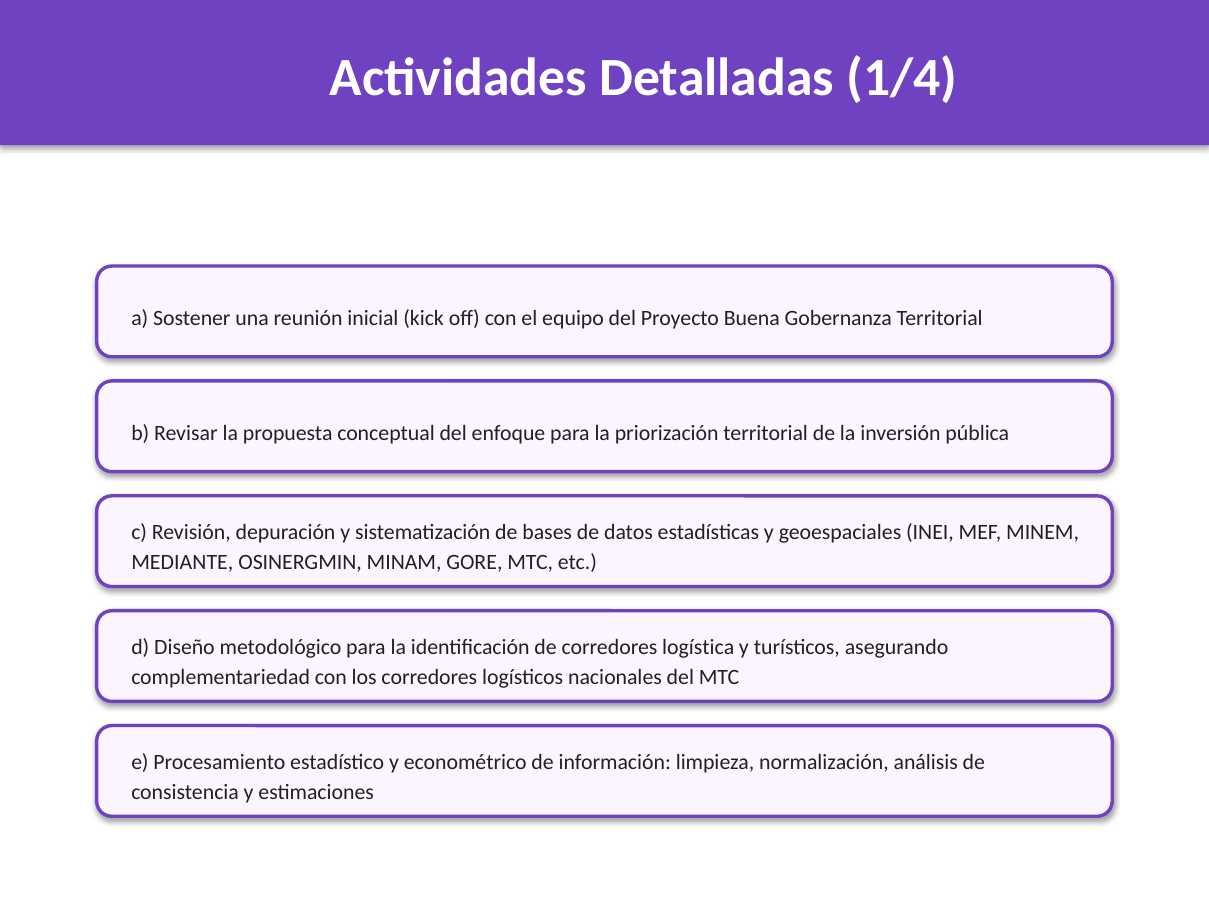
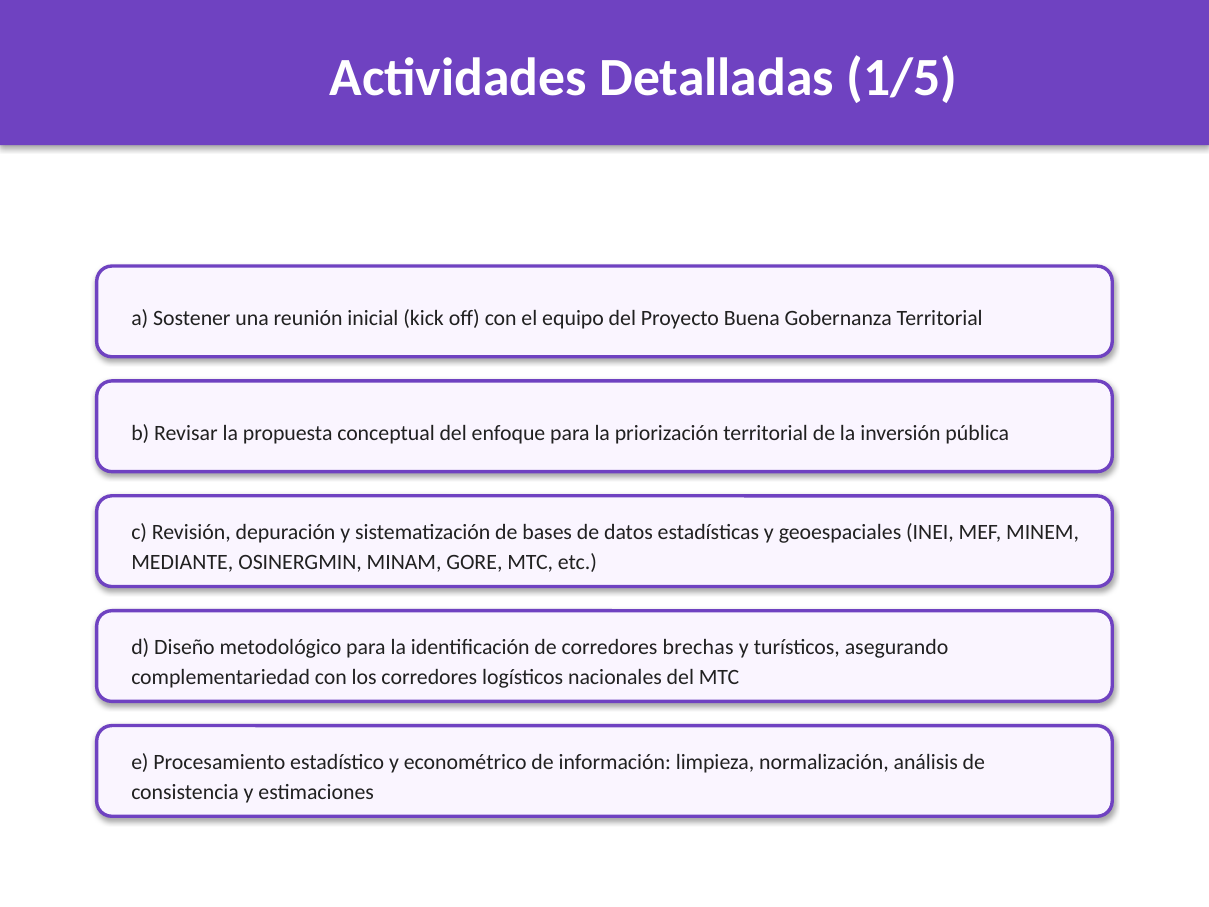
1/4: 1/4 -> 1/5
logística: logística -> brechas
